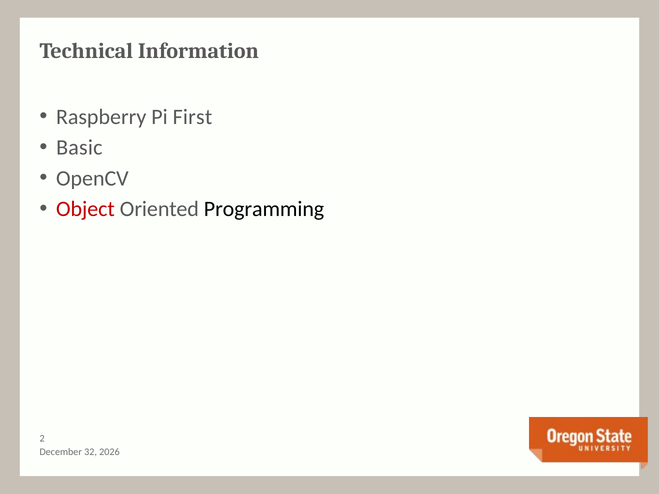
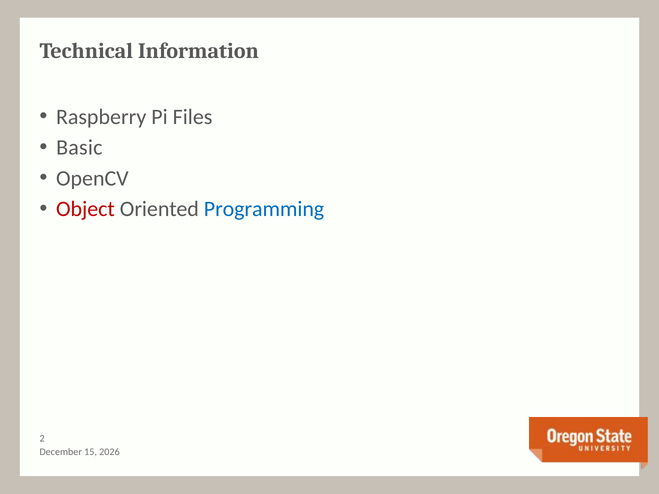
First: First -> Files
Programming colour: black -> blue
32: 32 -> 15
